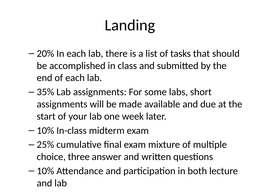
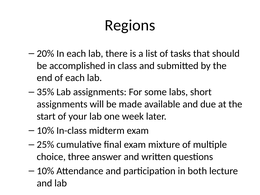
Landing: Landing -> Regions
